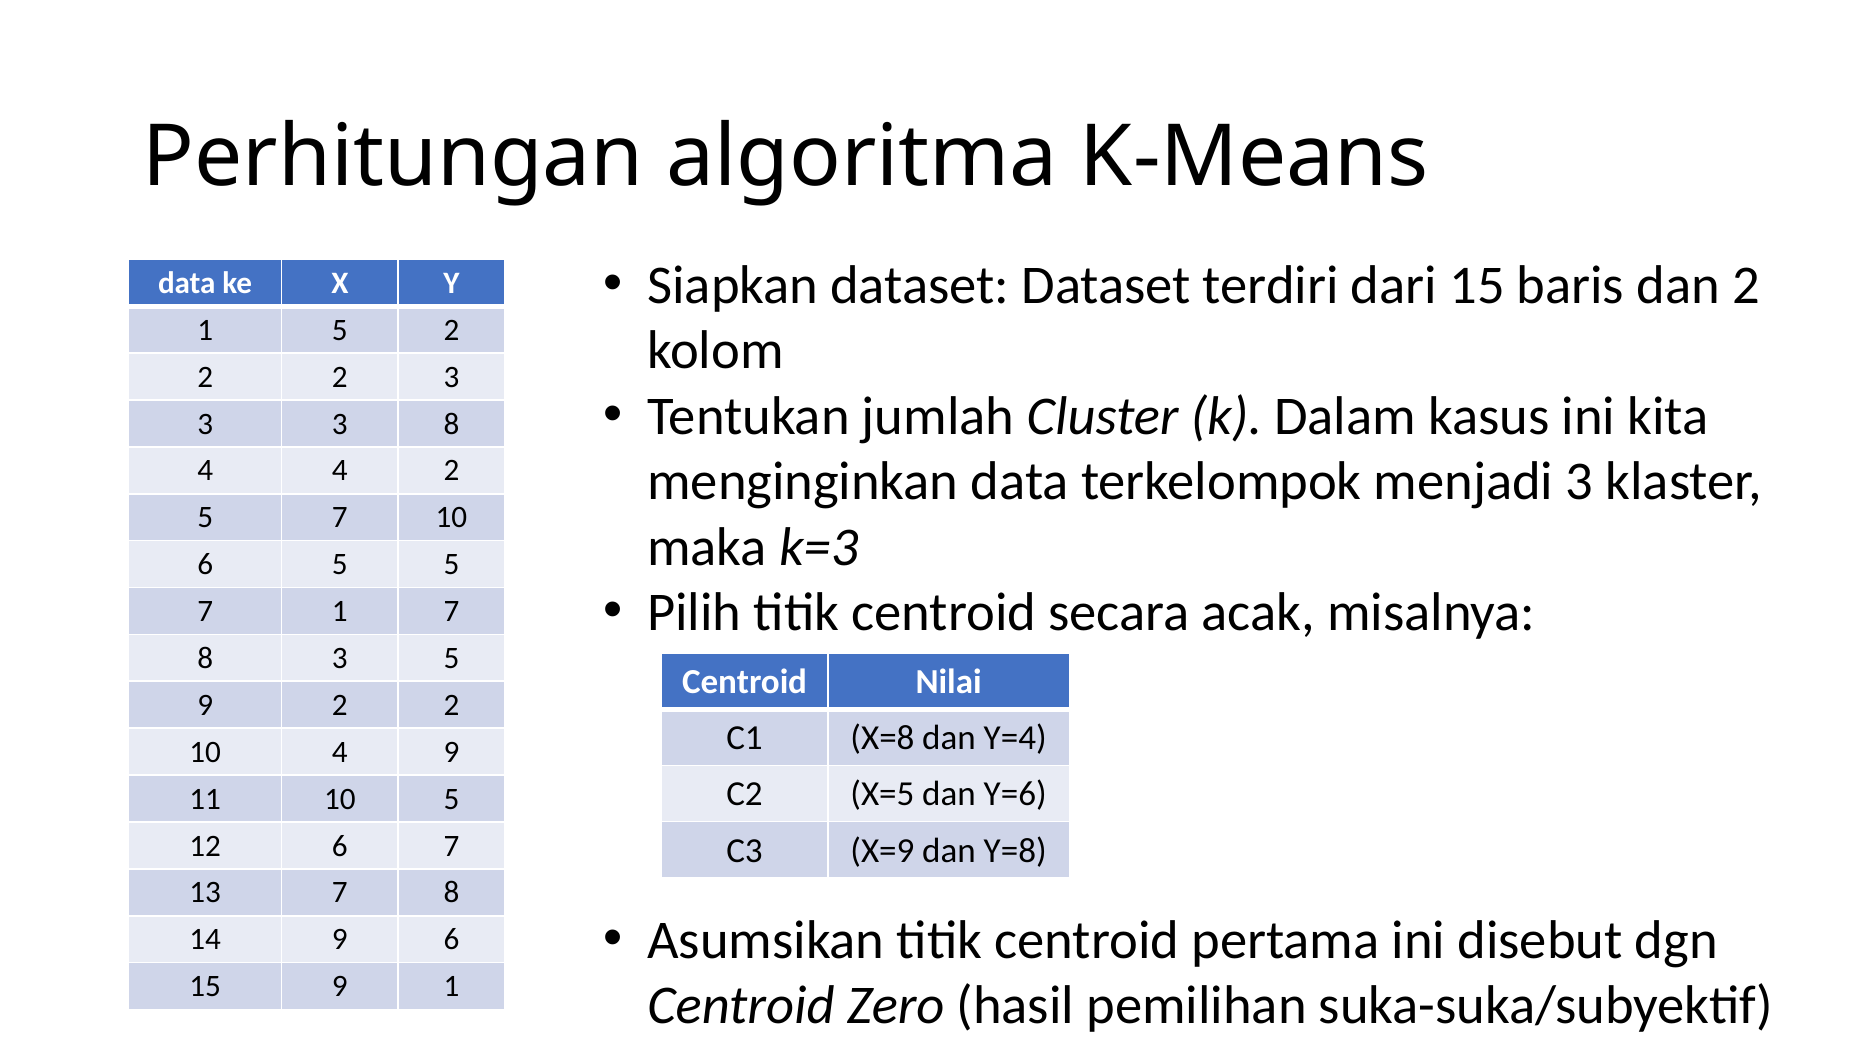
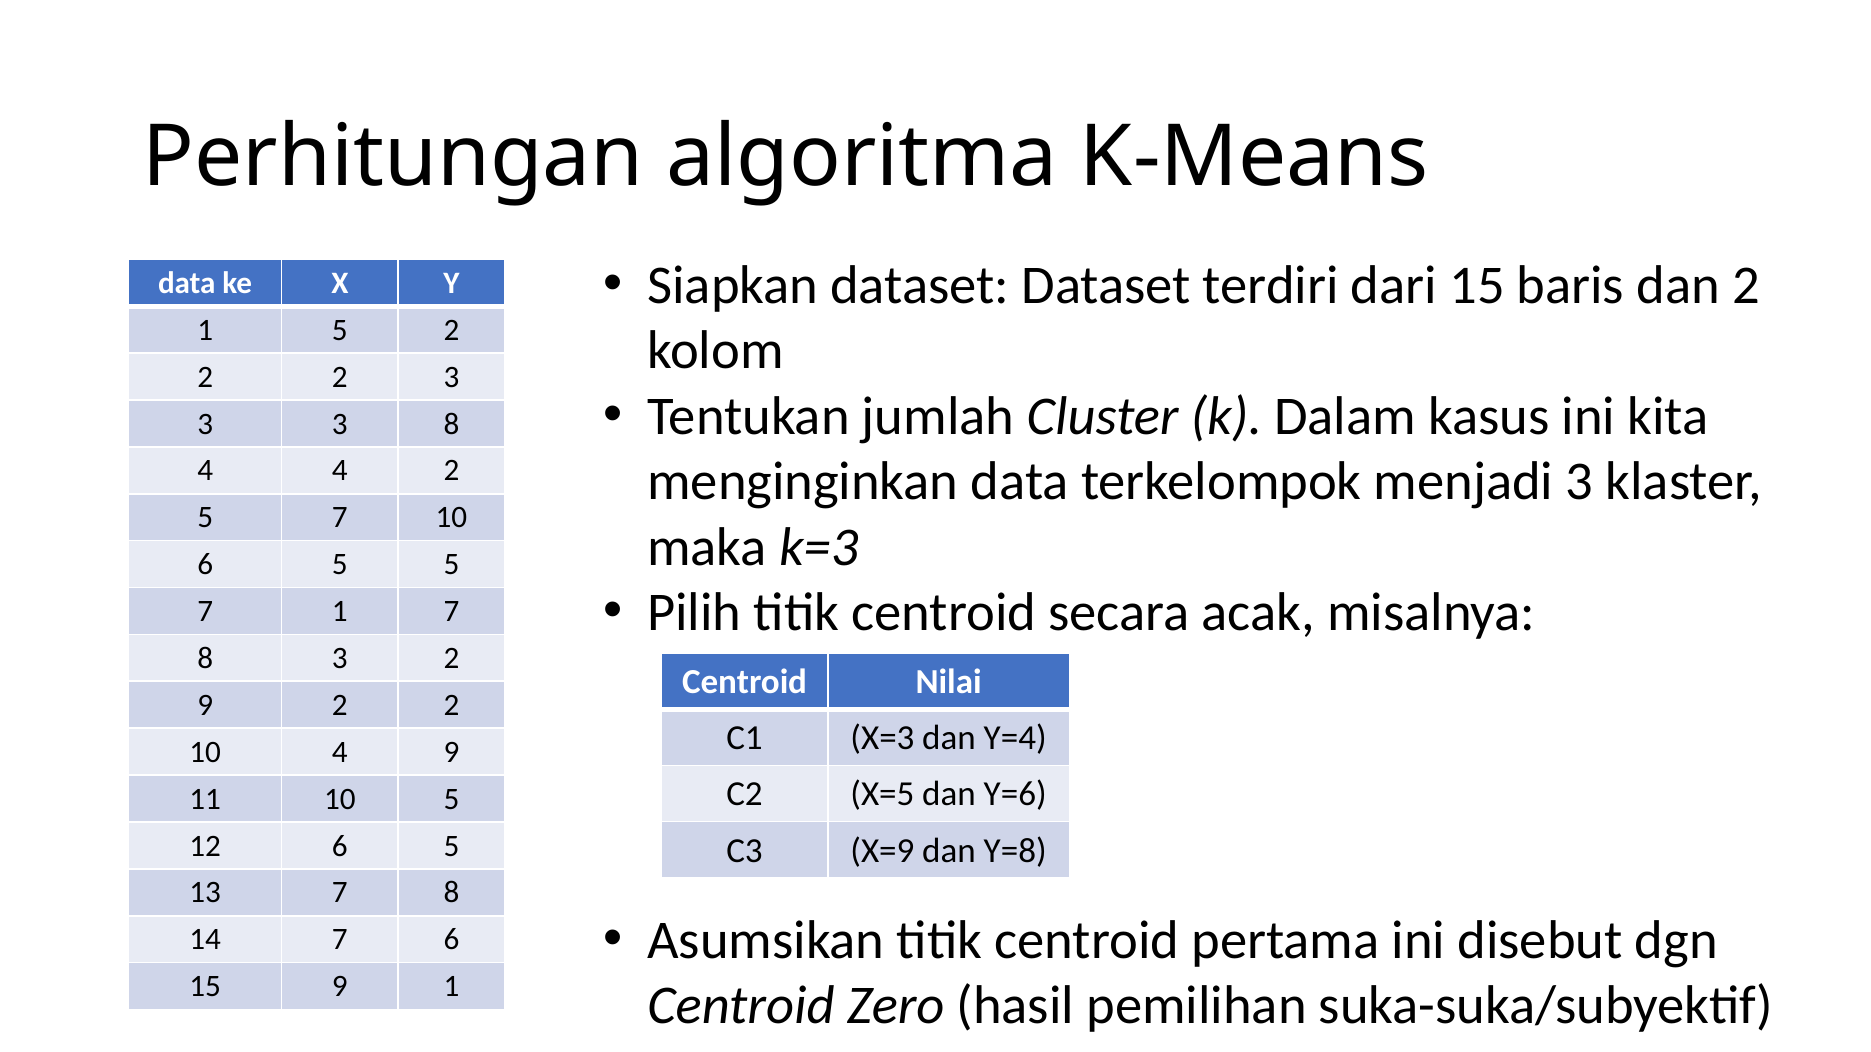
3 5: 5 -> 2
X=8: X=8 -> X=3
12 6 7: 7 -> 5
14 9: 9 -> 7
